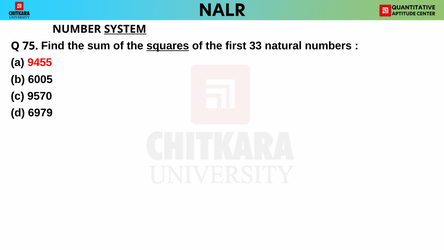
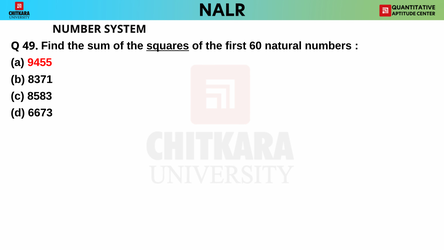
SYSTEM underline: present -> none
75: 75 -> 49
33: 33 -> 60
6005: 6005 -> 8371
9570: 9570 -> 8583
6979: 6979 -> 6673
